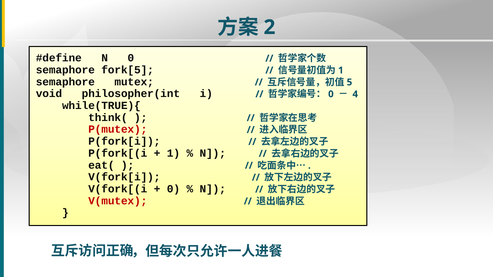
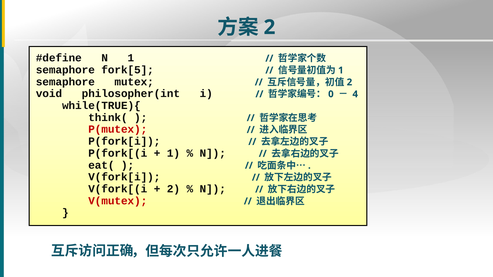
N 0: 0 -> 1
5 at (349, 82): 5 -> 2
0 at (173, 189): 0 -> 2
